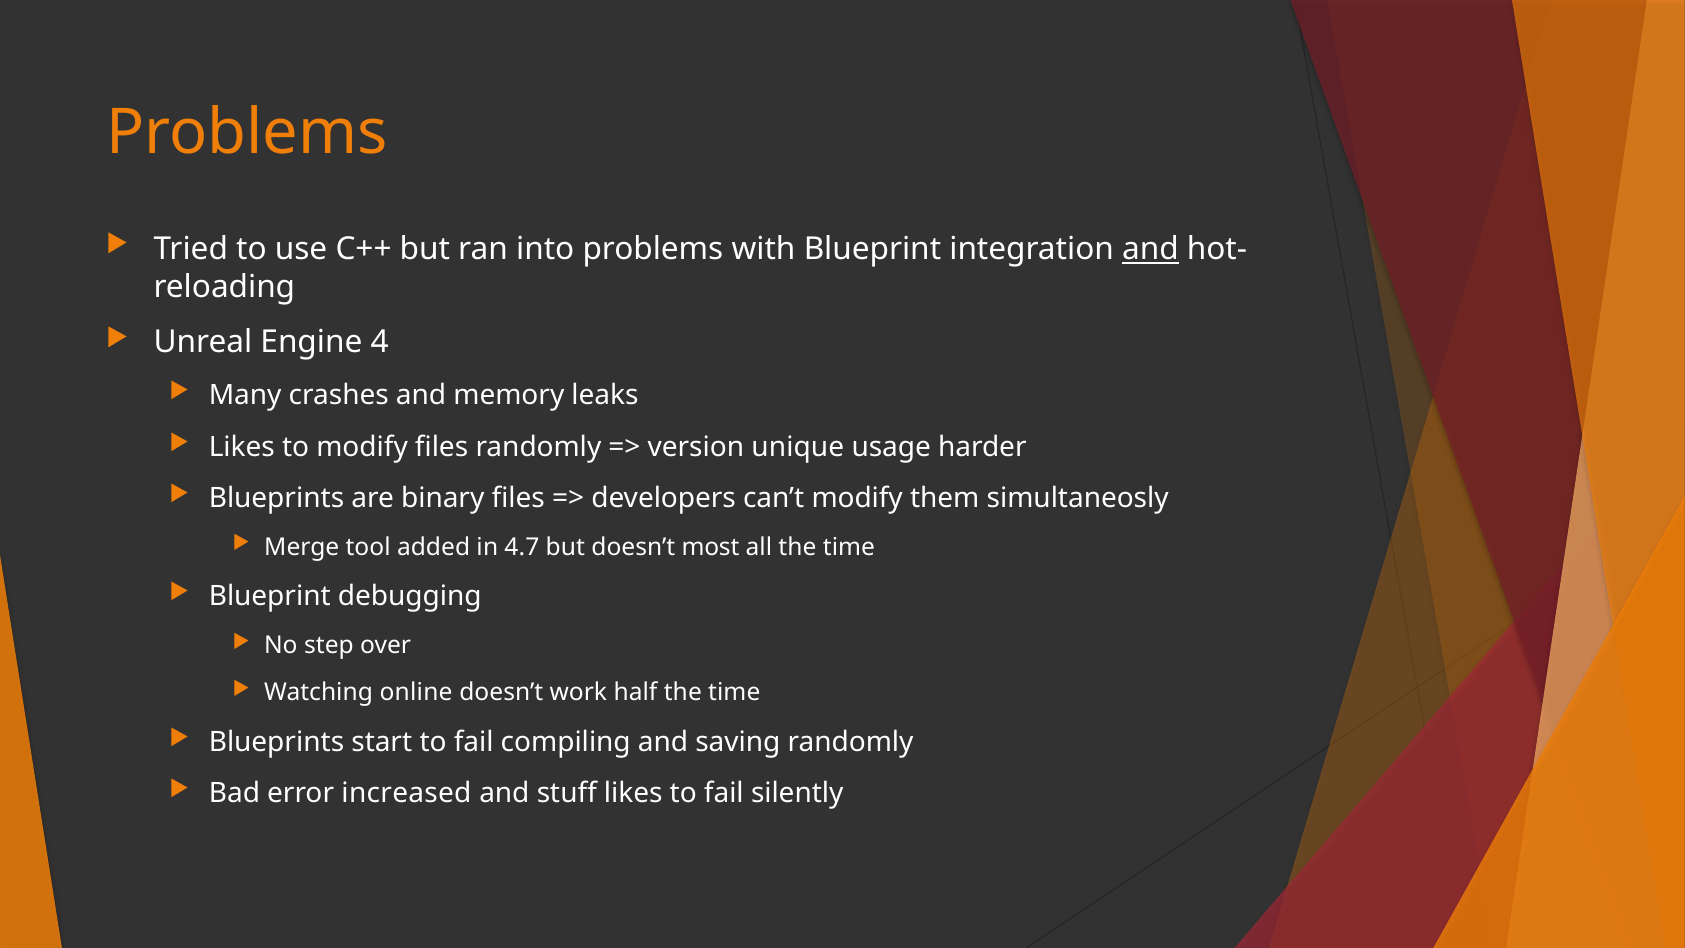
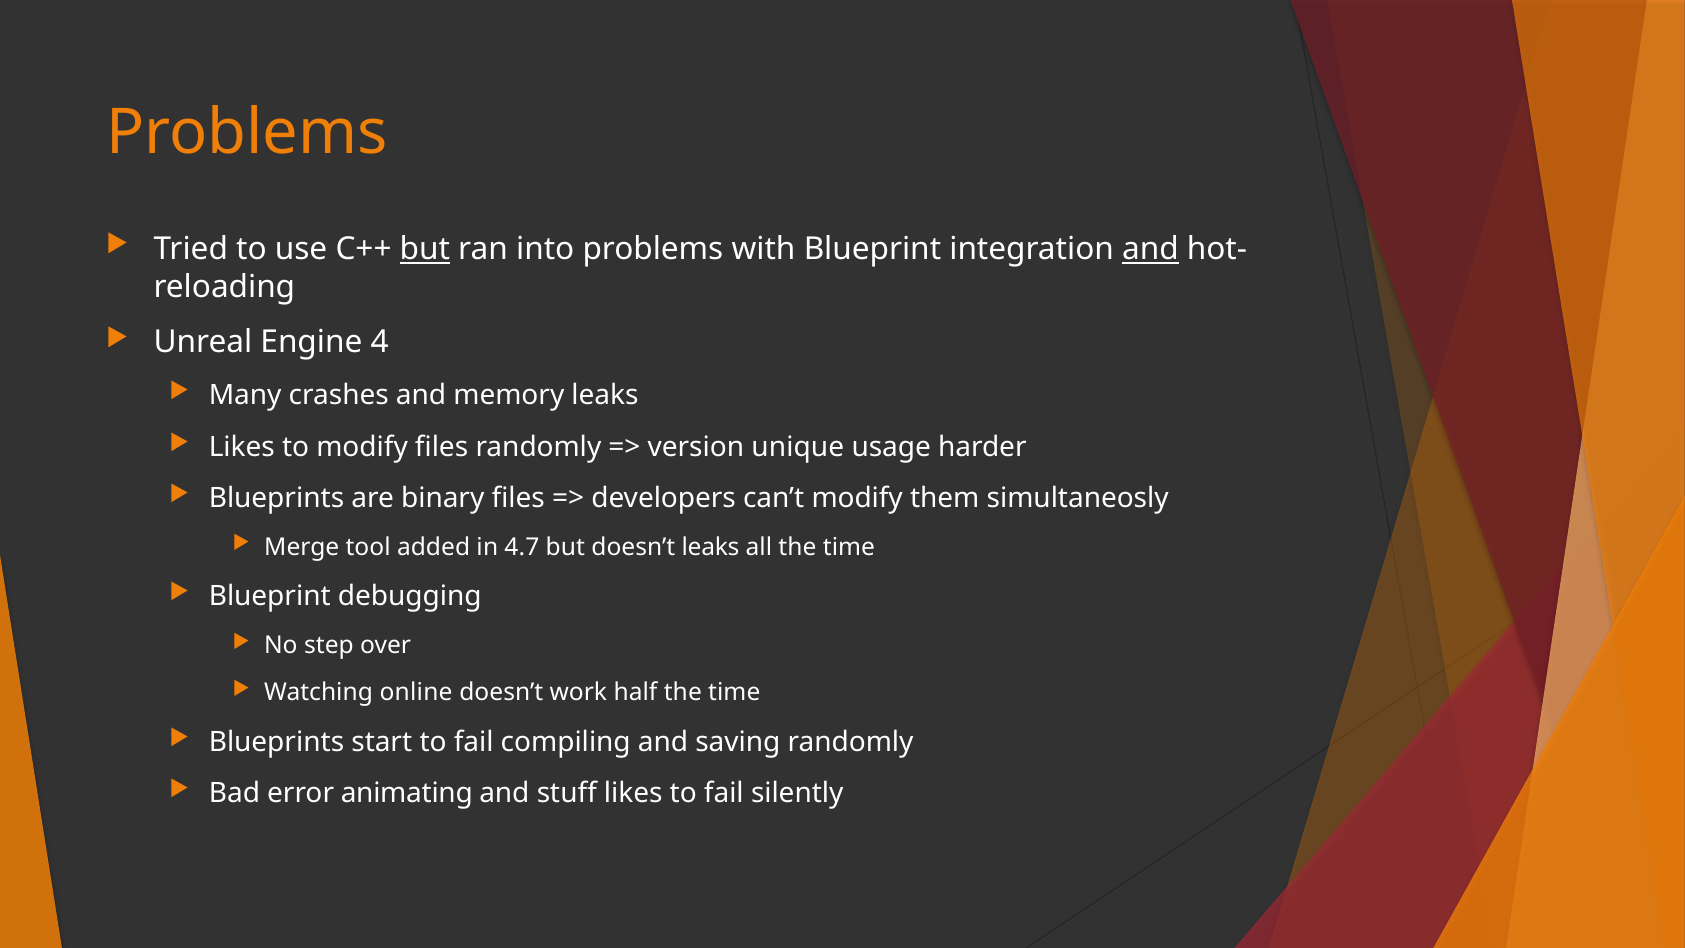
but at (425, 249) underline: none -> present
doesn’t most: most -> leaks
increased: increased -> animating
